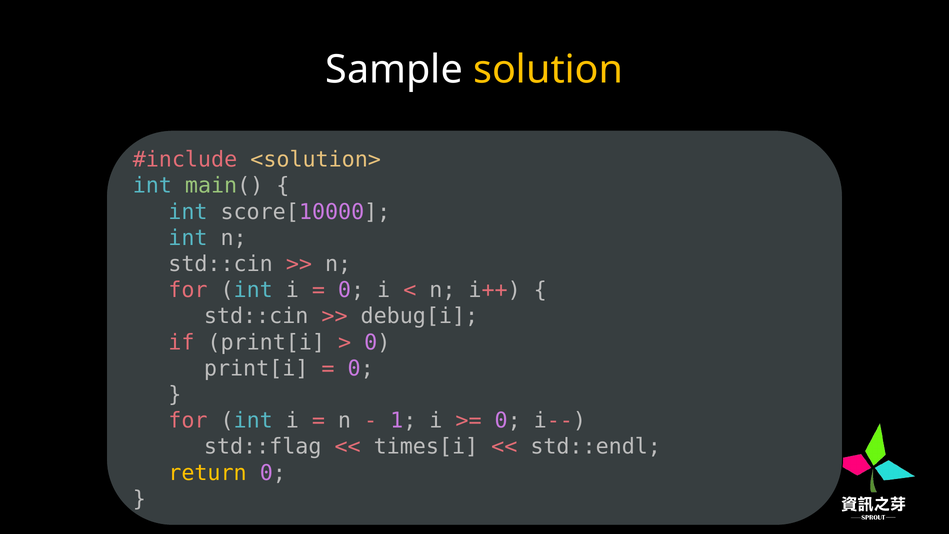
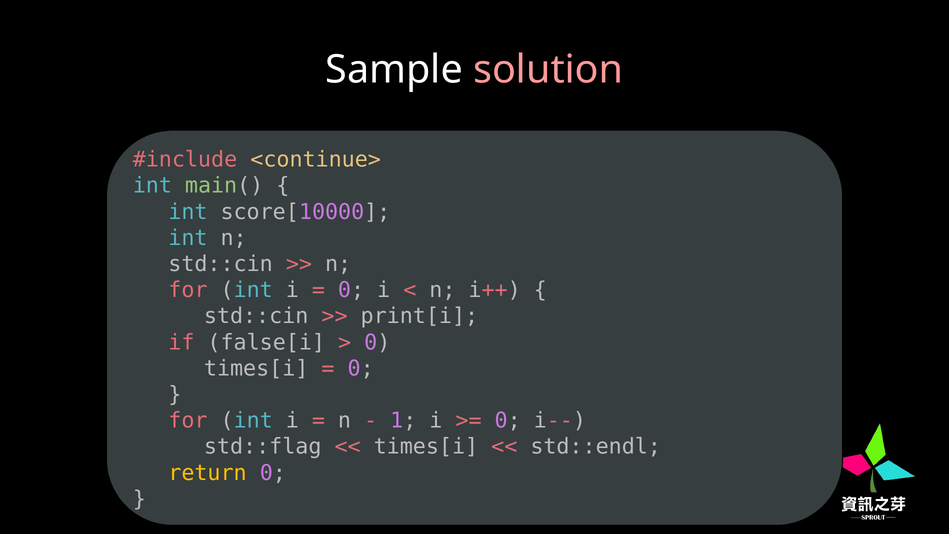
solution colour: yellow -> pink
<solution>: <solution> -> <continue>
debug[i: debug[i -> print[i
if print[i: print[i -> false[i
print[i at (256, 368): print[i -> times[i
